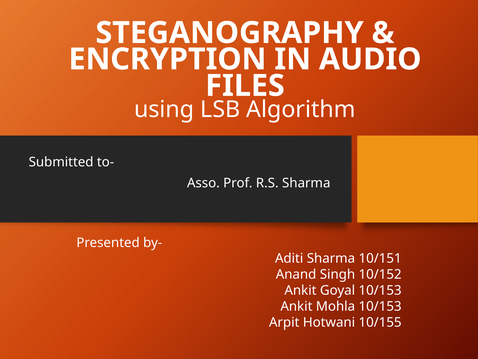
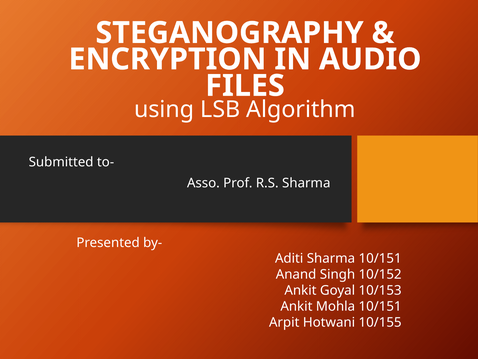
Mohla 10/153: 10/153 -> 10/151
